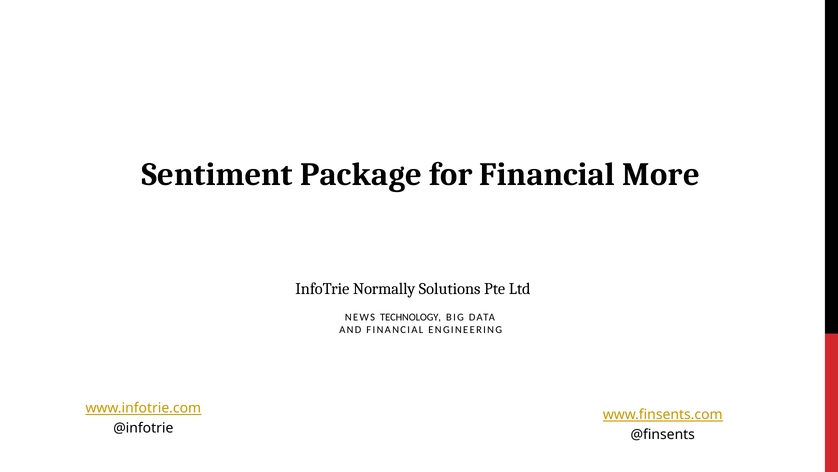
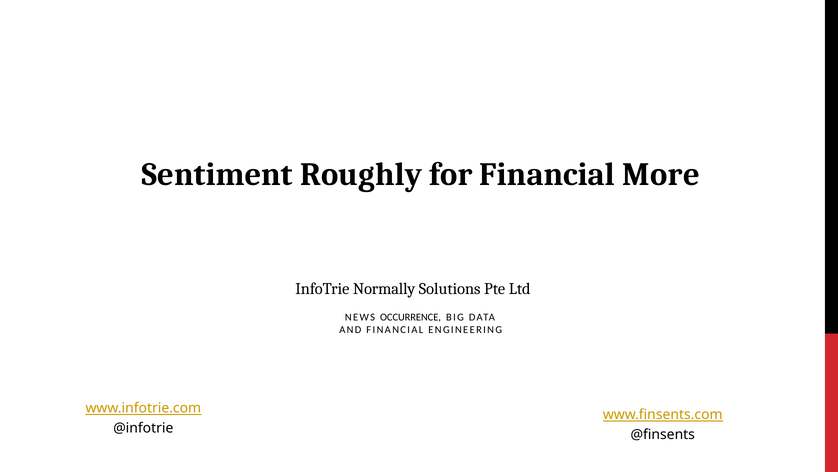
Package: Package -> Roughly
TECHNOLOGY: TECHNOLOGY -> OCCURRENCE
